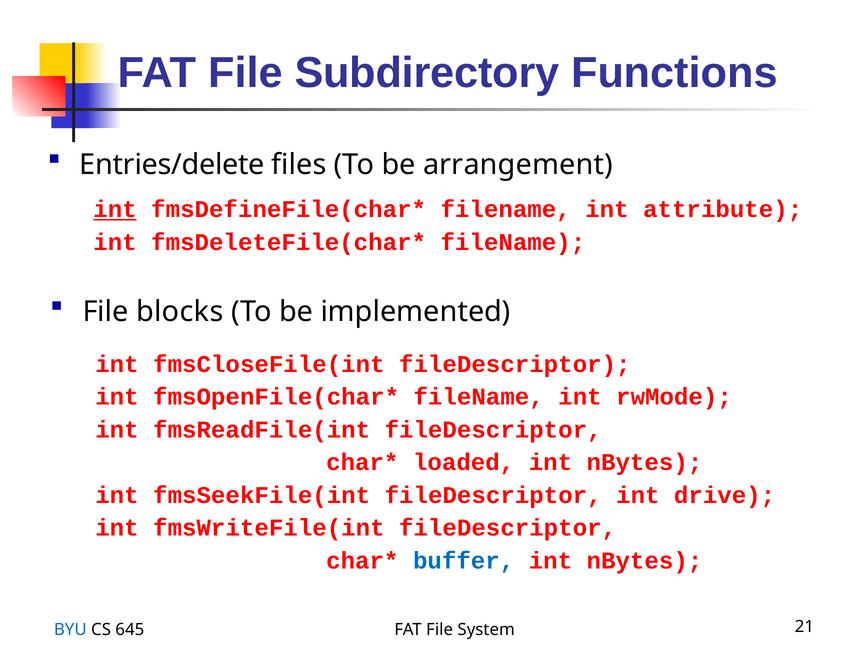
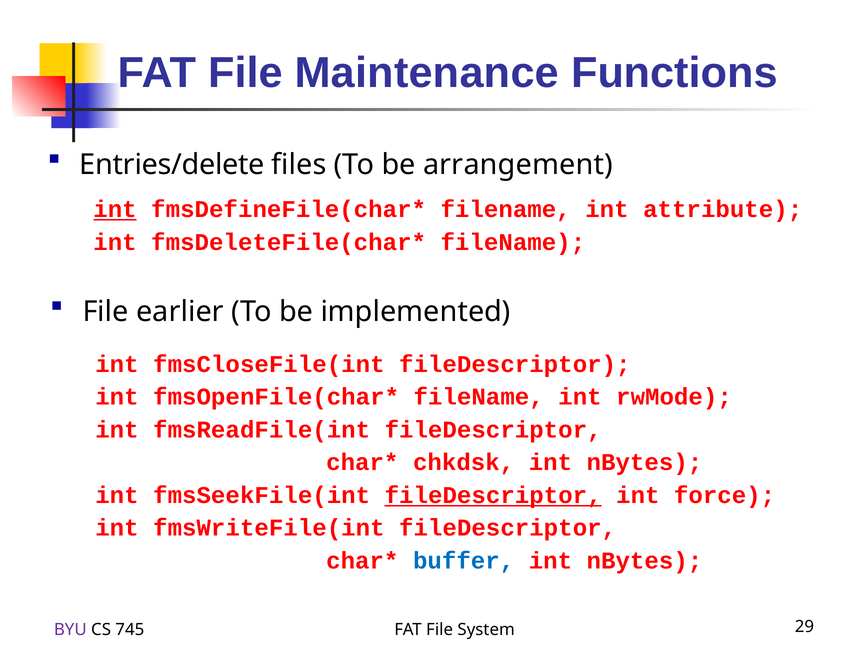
Subdirectory: Subdirectory -> Maintenance
blocks: blocks -> earlier
loaded: loaded -> chkdsk
fileDescriptor at (493, 495) underline: none -> present
drive: drive -> force
BYU colour: blue -> purple
645: 645 -> 745
21: 21 -> 29
